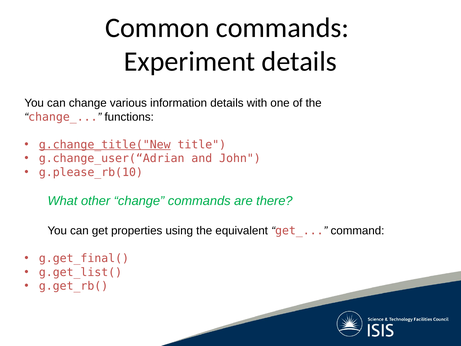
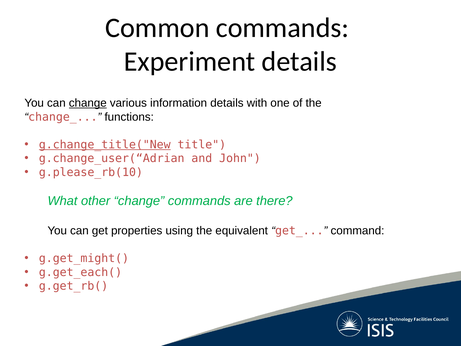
change at (88, 103) underline: none -> present
g.get_final(: g.get_final( -> g.get_might(
g.get_list(: g.get_list( -> g.get_each(
